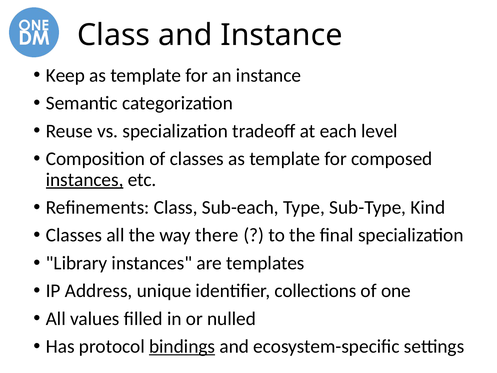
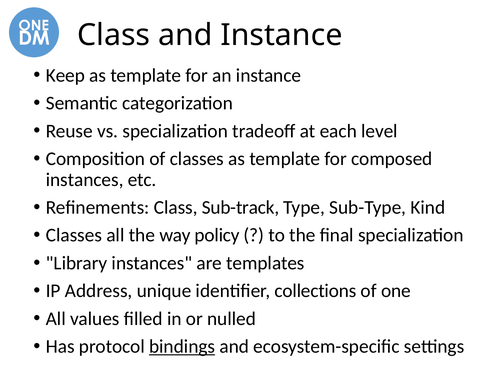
instances at (85, 180) underline: present -> none
Sub-each: Sub-each -> Sub-track
there: there -> policy
